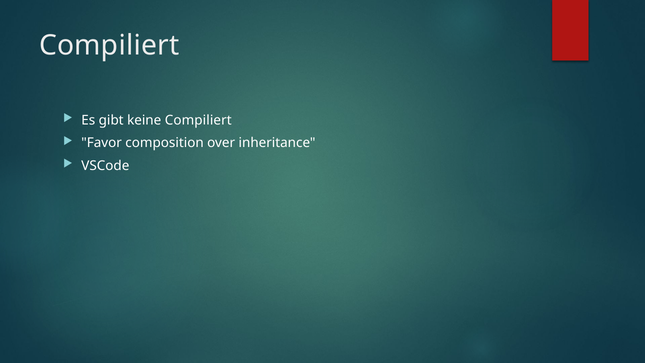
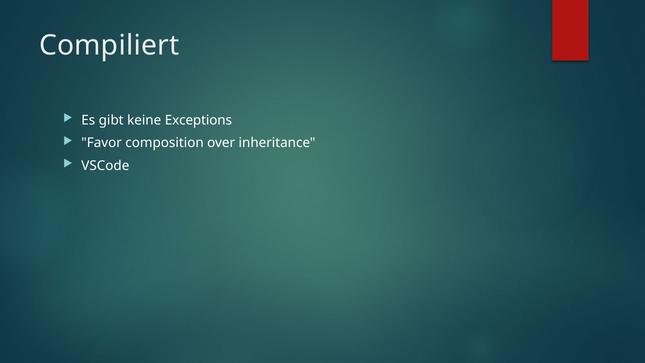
keine Compiliert: Compiliert -> Exceptions
